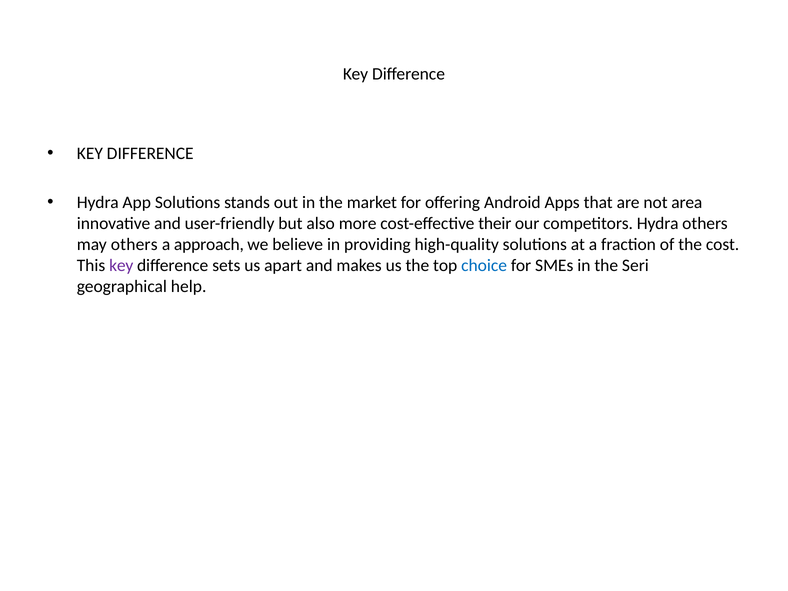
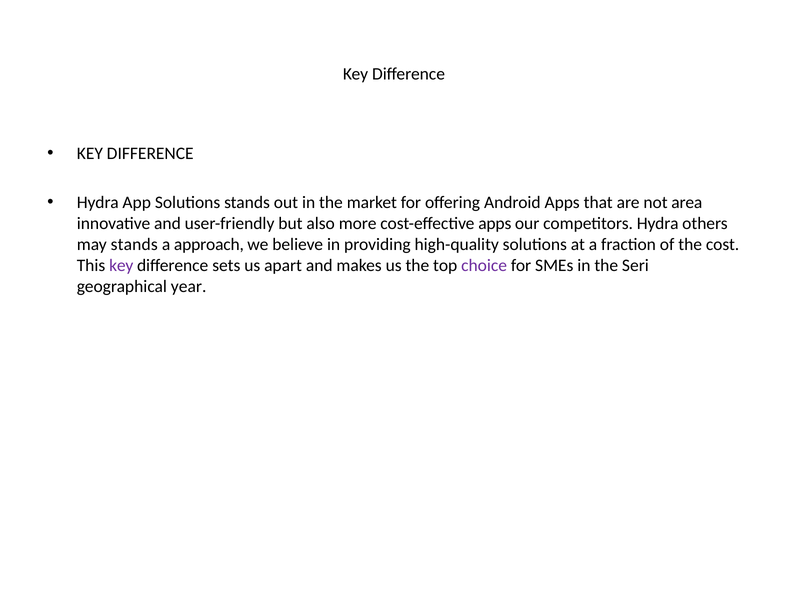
cost-effective their: their -> apps
may others: others -> stands
choice colour: blue -> purple
help: help -> year
